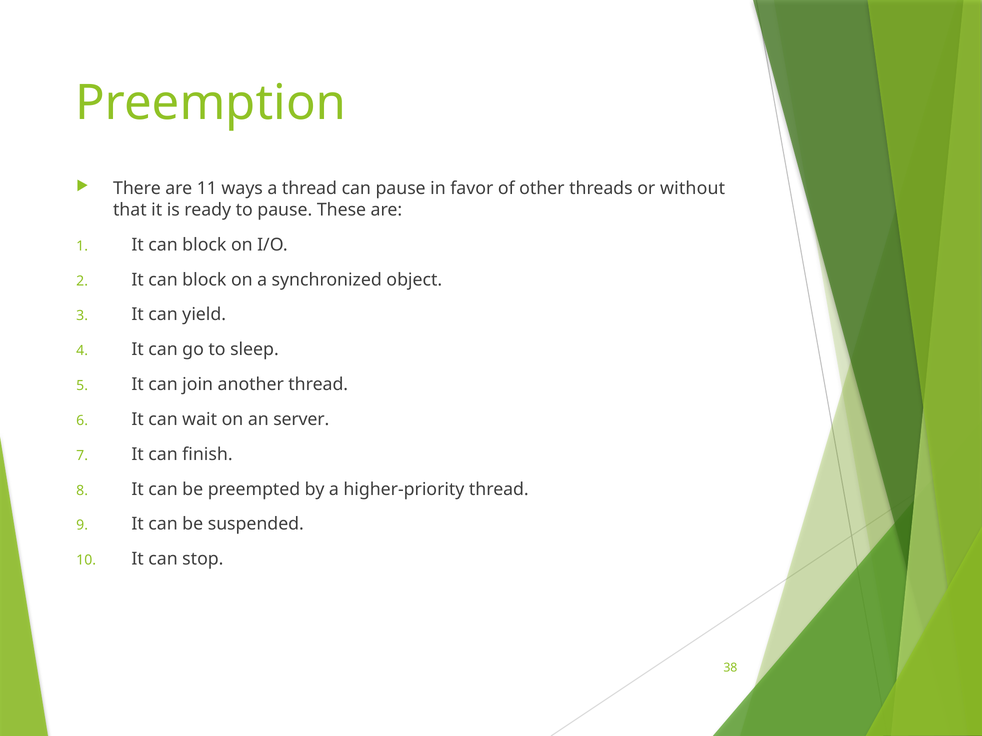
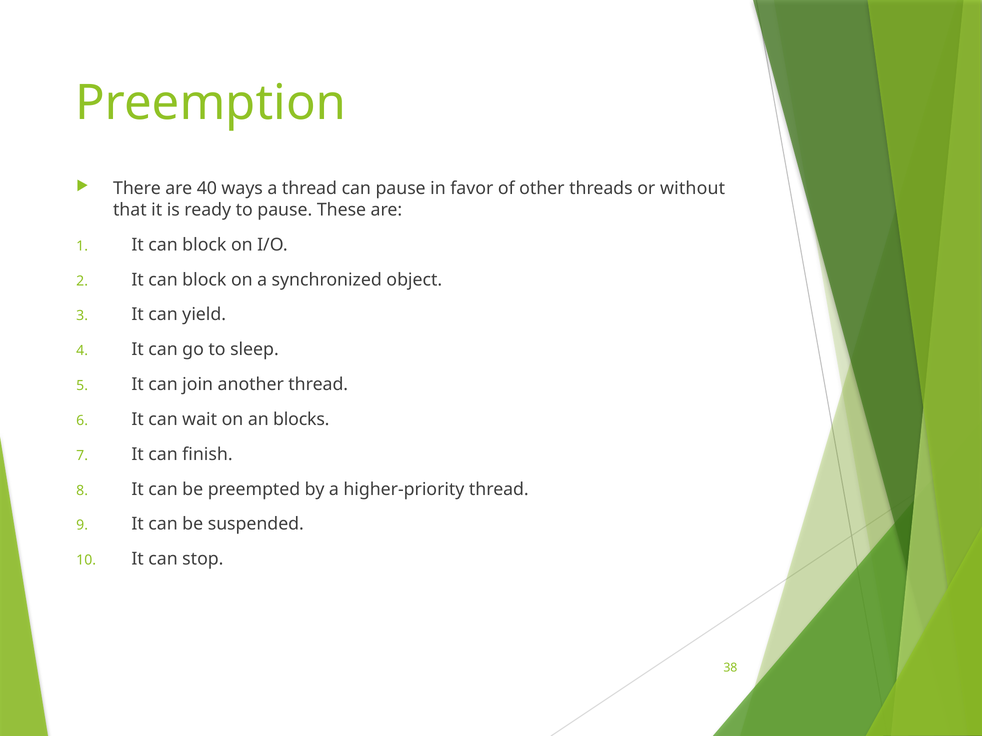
11: 11 -> 40
server: server -> blocks
